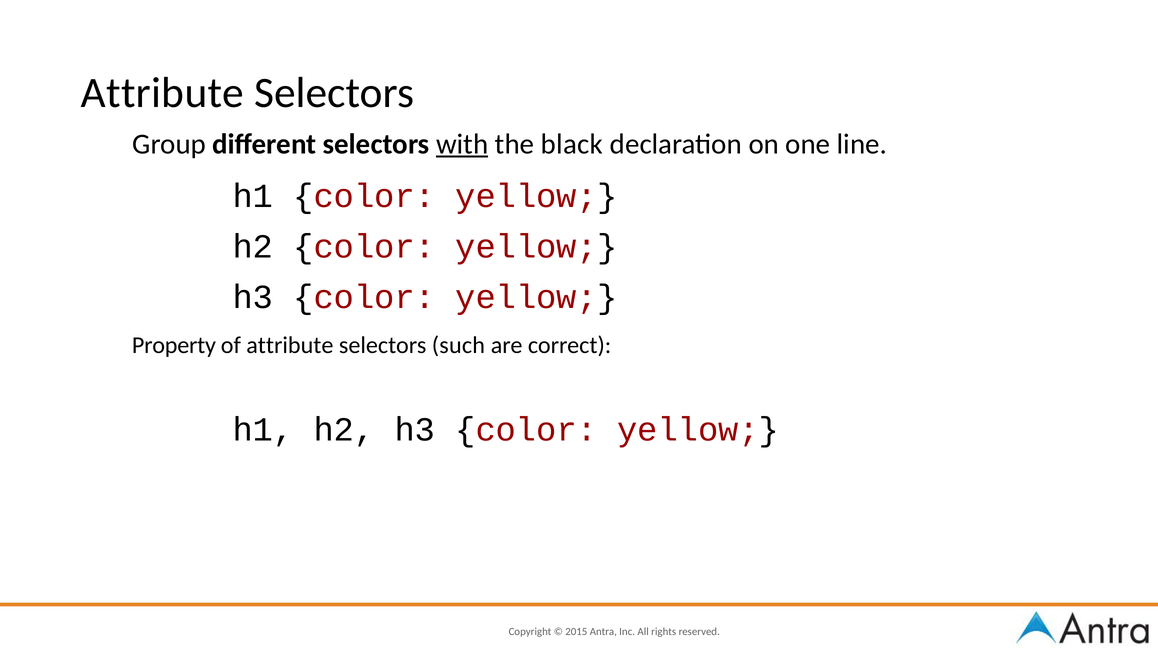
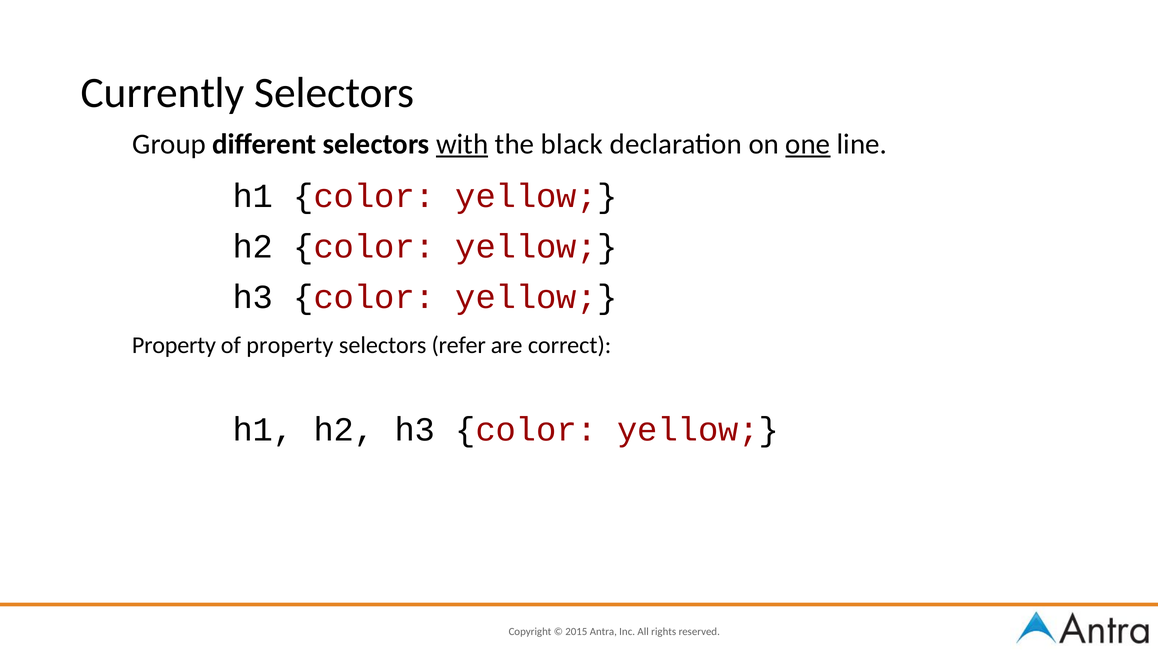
Attribute at (162, 93): Attribute -> Currently
one underline: none -> present
of attribute: attribute -> property
such: such -> refer
